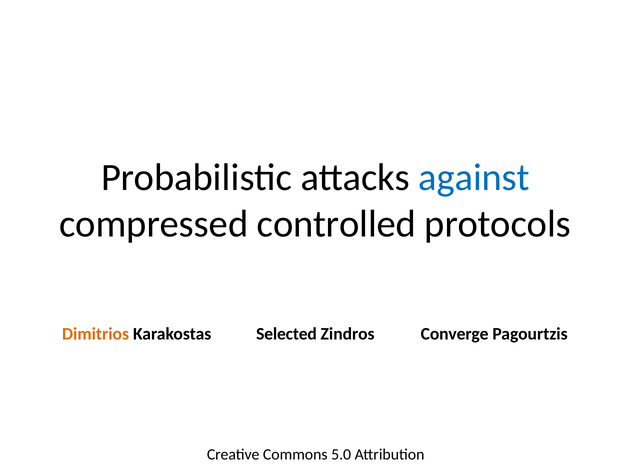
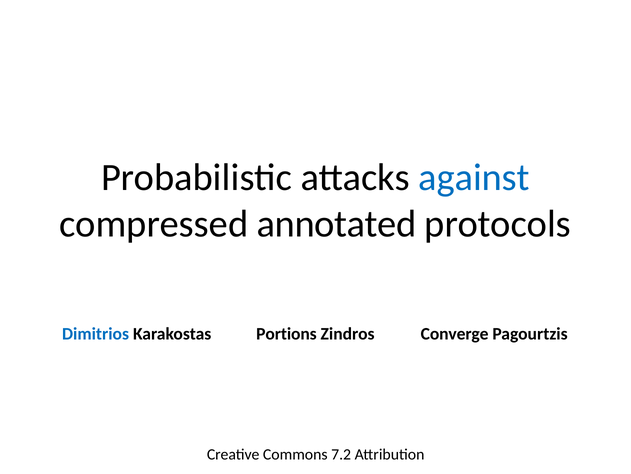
controlled: controlled -> annotated
Dimitrios colour: orange -> blue
Selected: Selected -> Portions
5.0: 5.0 -> 7.2
